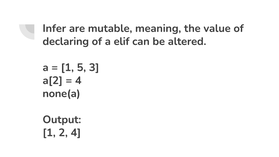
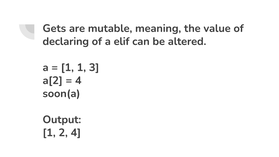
Infer: Infer -> Gets
1 5: 5 -> 1
none(a: none(a -> soon(a
